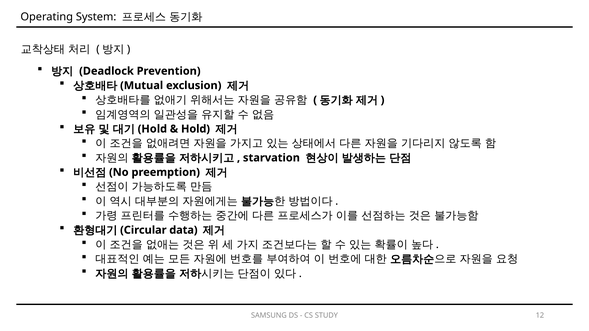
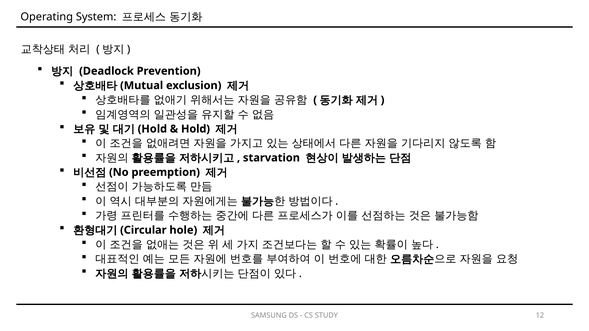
data: data -> hole
